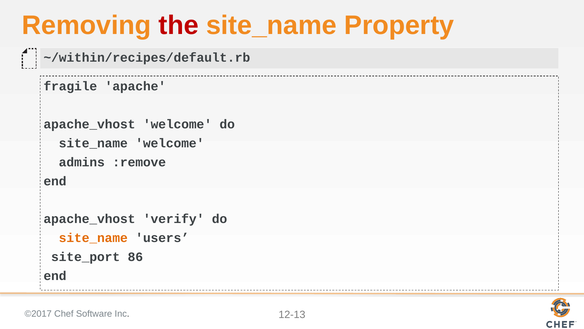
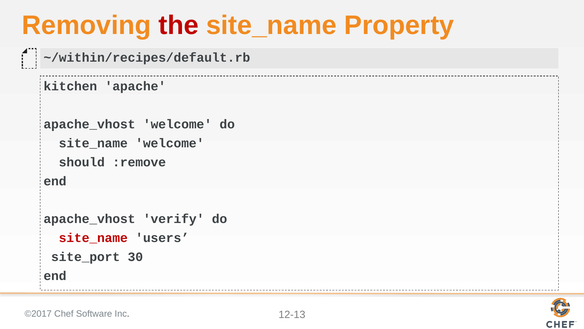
fragile: fragile -> kitchen
admins: admins -> should
site_name at (93, 238) colour: orange -> red
86: 86 -> 30
